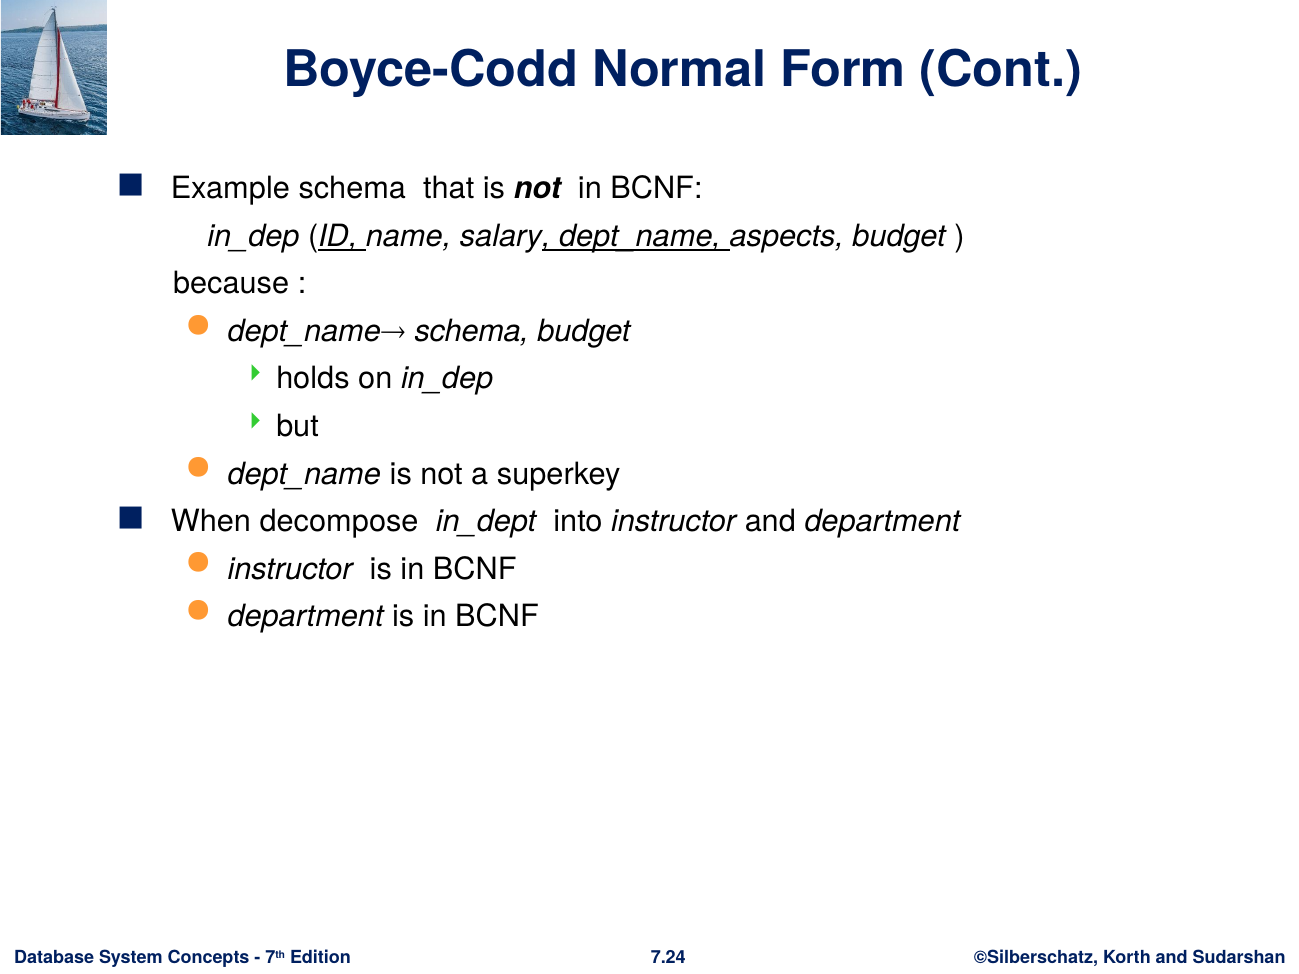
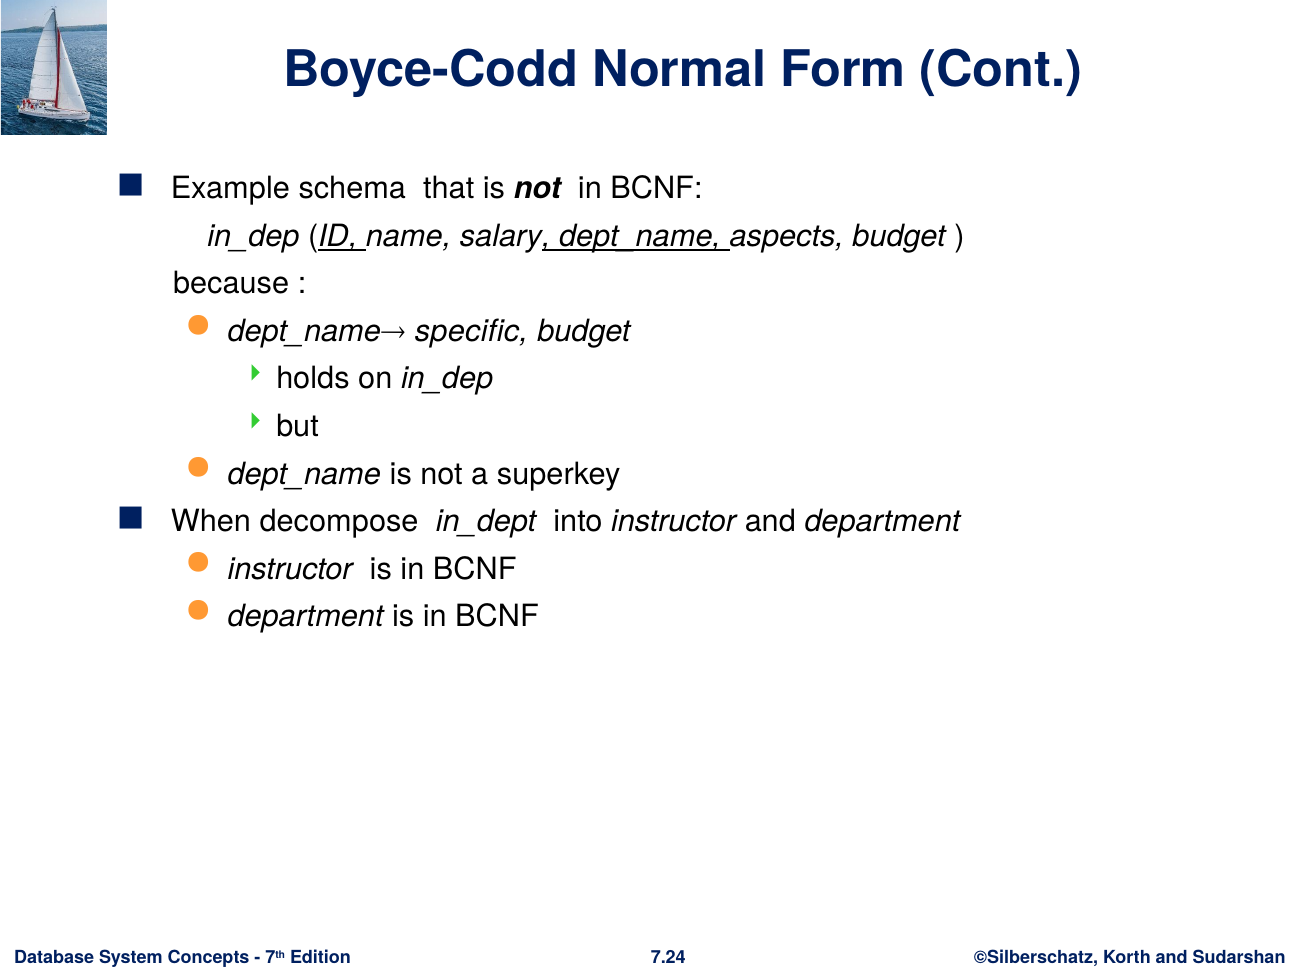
dept_name schema: schema -> specific
